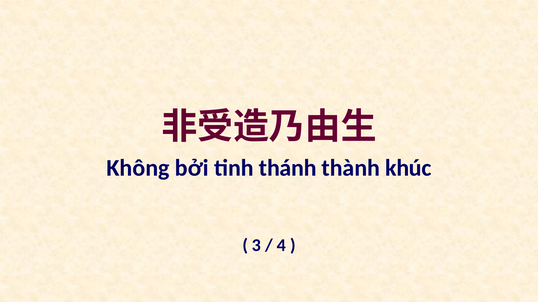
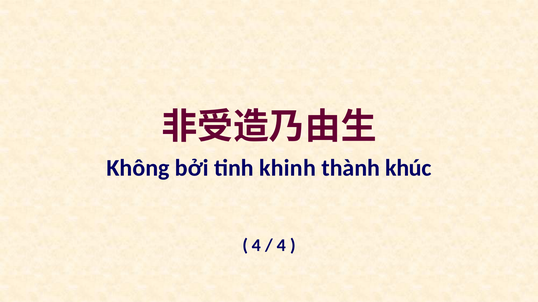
thánh: thánh -> khinh
3 at (256, 246): 3 -> 4
